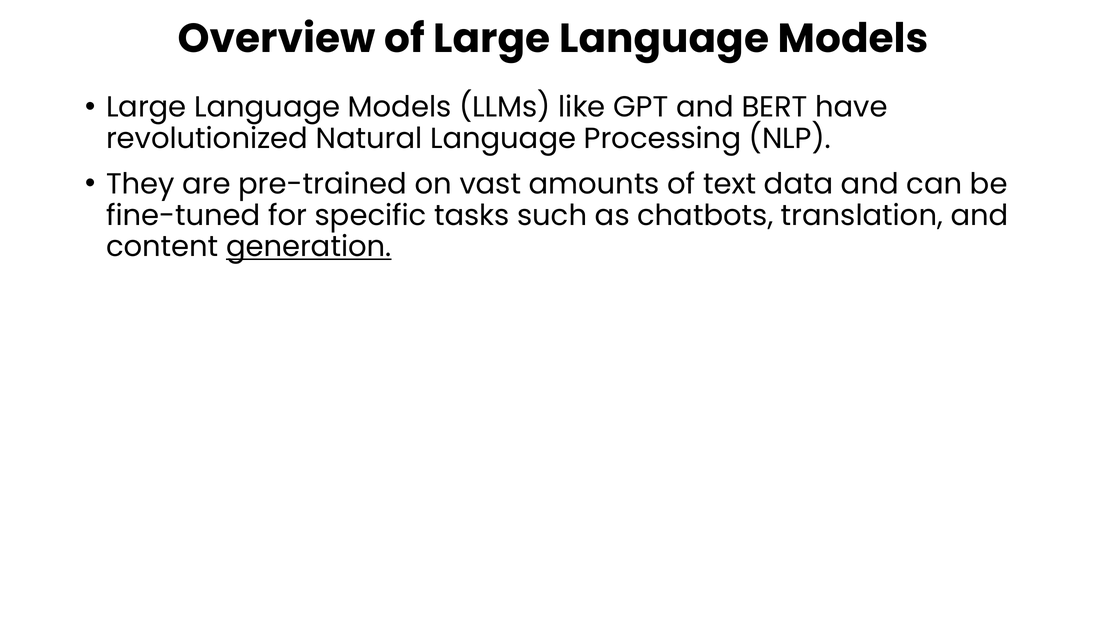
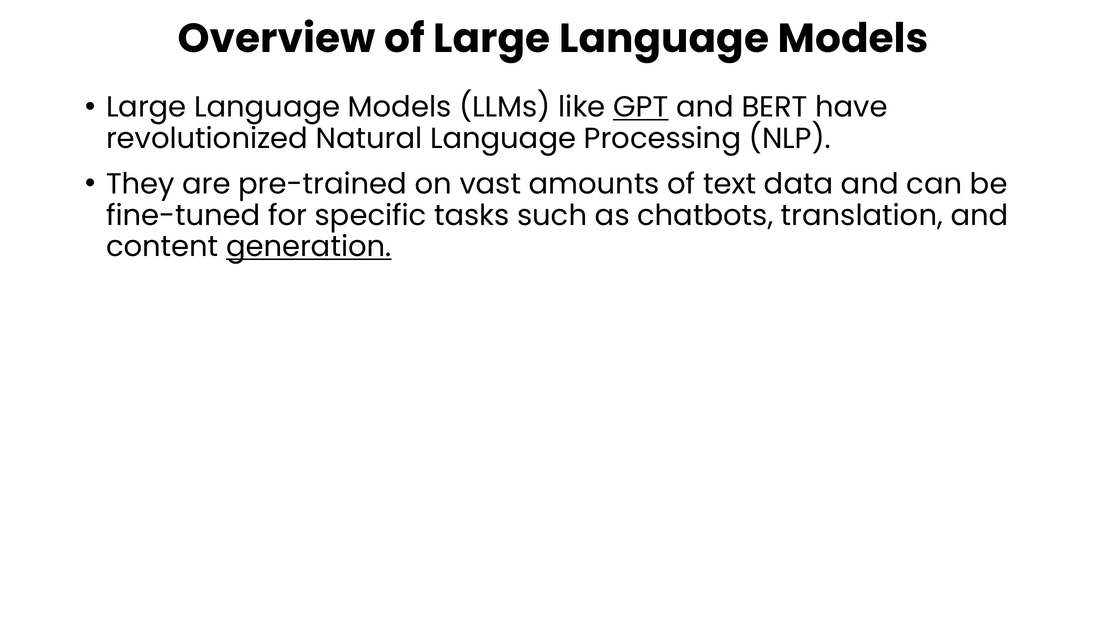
GPT underline: none -> present
